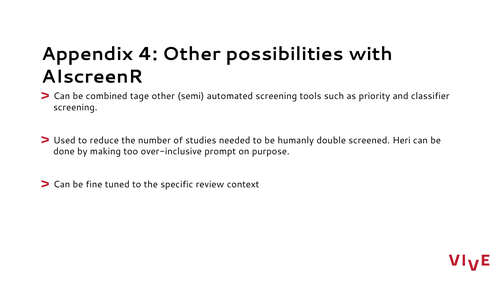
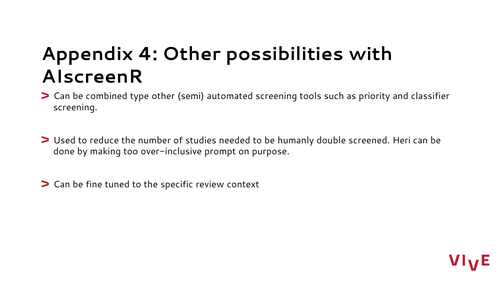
tage: tage -> type
